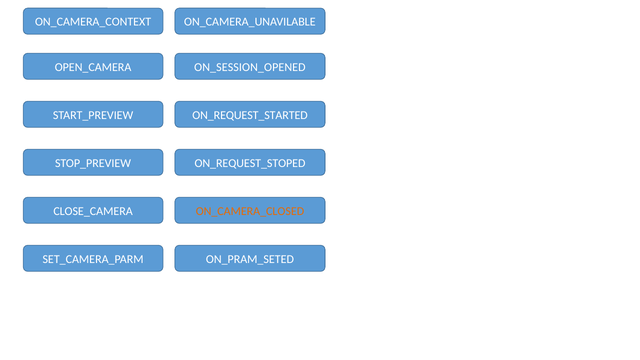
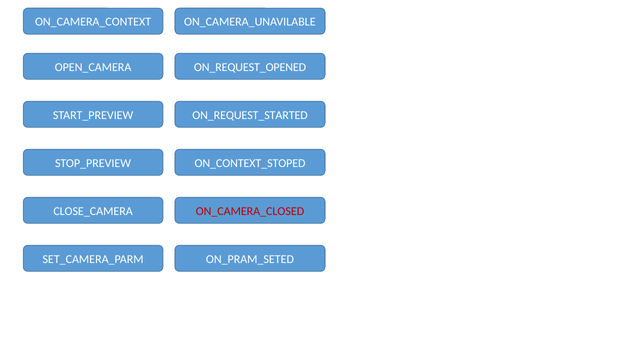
ON_SESSION_OPENED: ON_SESSION_OPENED -> ON_REQUEST_OPENED
ON_REQUEST_STOPED: ON_REQUEST_STOPED -> ON_CONTEXT_STOPED
ON_CAMERA_CLOSED colour: orange -> red
